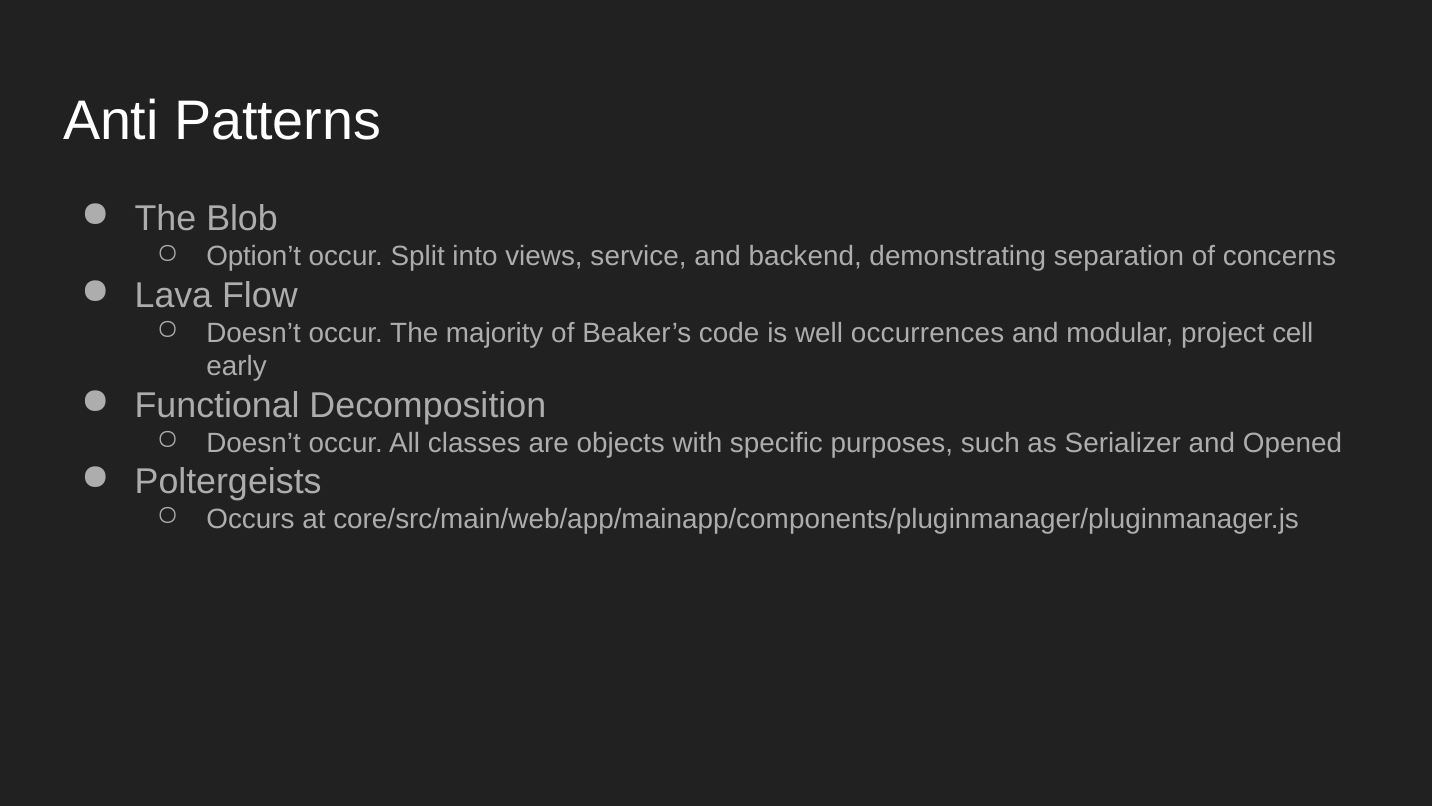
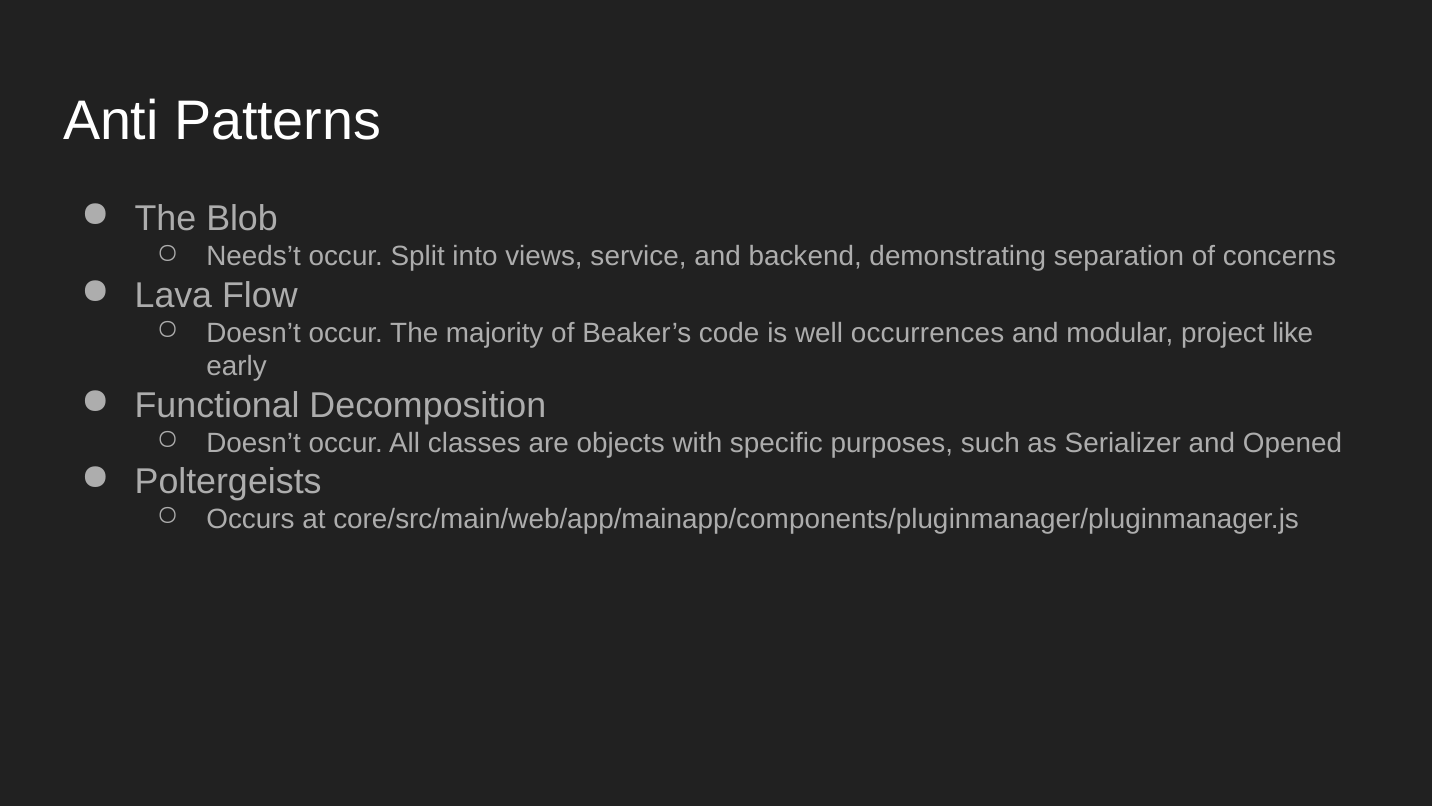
Option’t: Option’t -> Needs’t
cell: cell -> like
